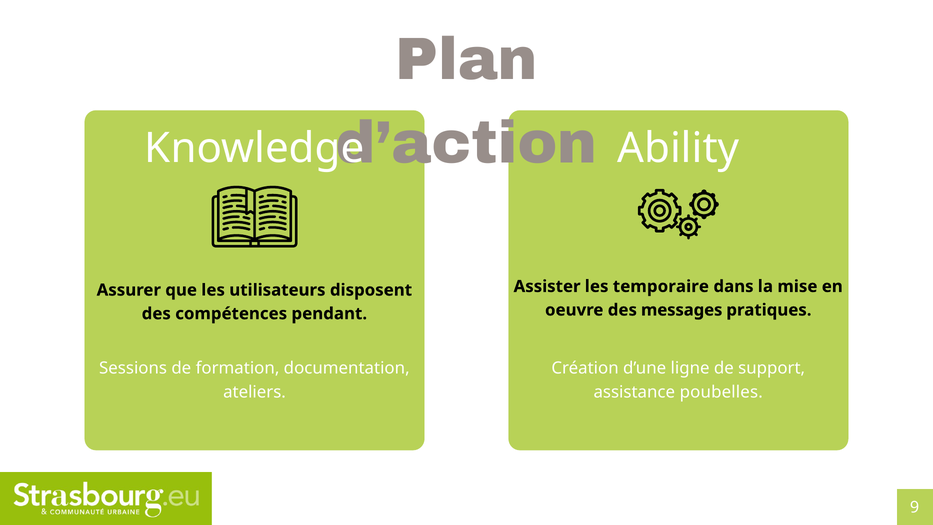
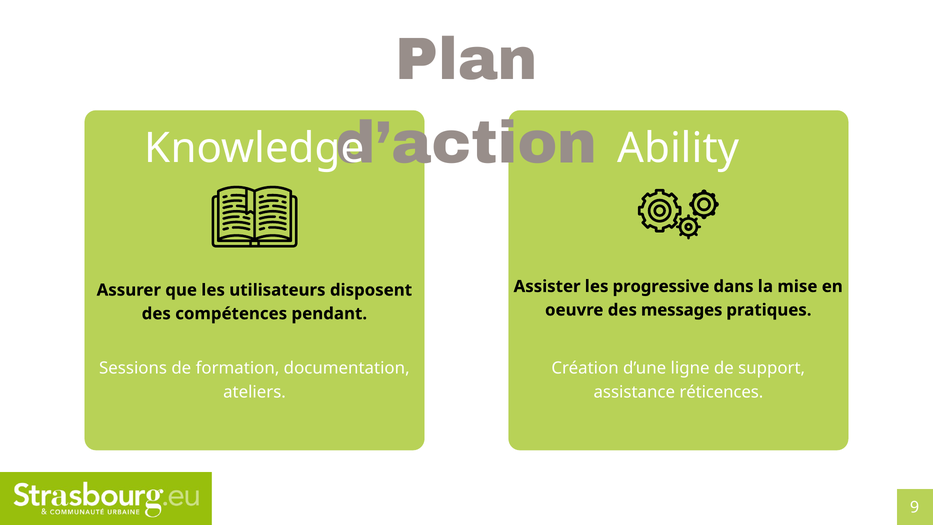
temporaire: temporaire -> progressive
poubelles: poubelles -> réticences
